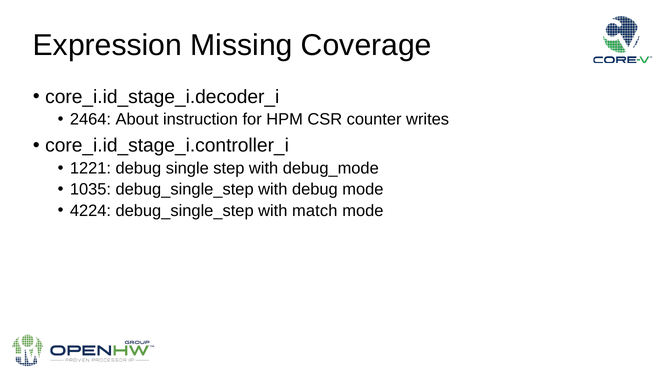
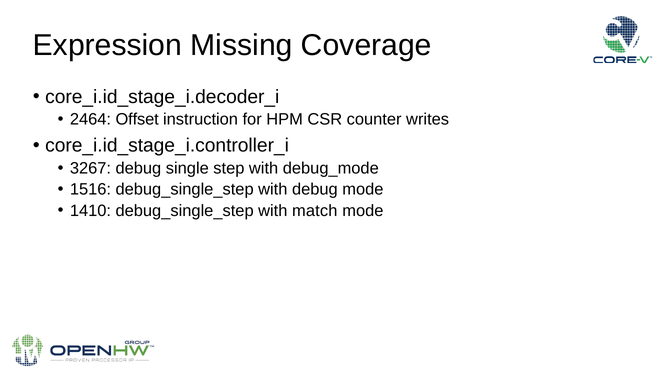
About: About -> Offset
1221: 1221 -> 3267
1035: 1035 -> 1516
4224: 4224 -> 1410
